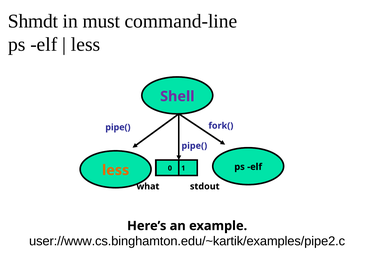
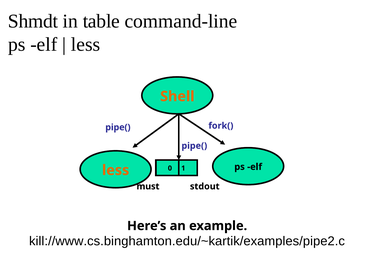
must: must -> table
Shell colour: purple -> orange
what: what -> must
user://www.cs.binghamton.edu/~kartik/examples/pipe2.c: user://www.cs.binghamton.edu/~kartik/examples/pipe2.c -> kill://www.cs.binghamton.edu/~kartik/examples/pipe2.c
